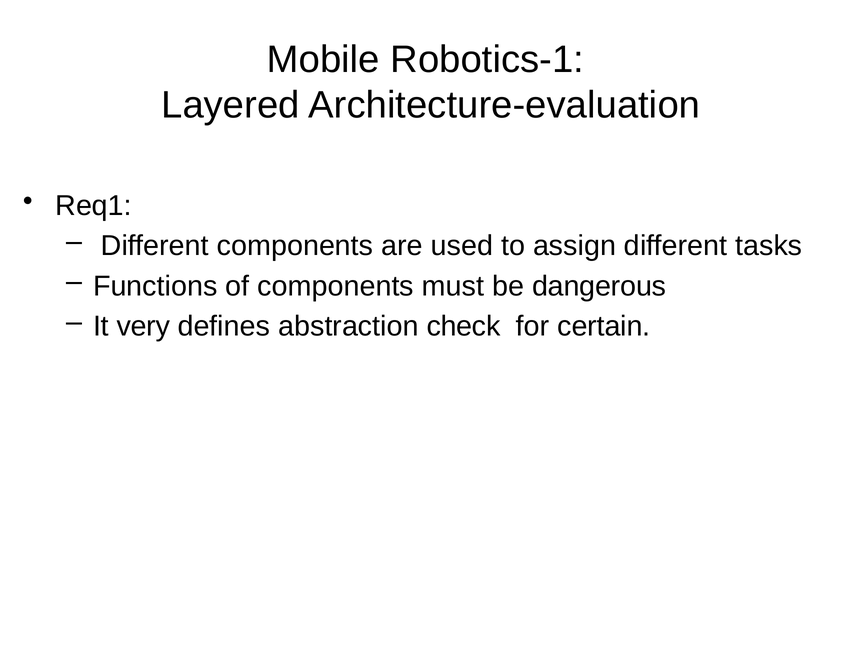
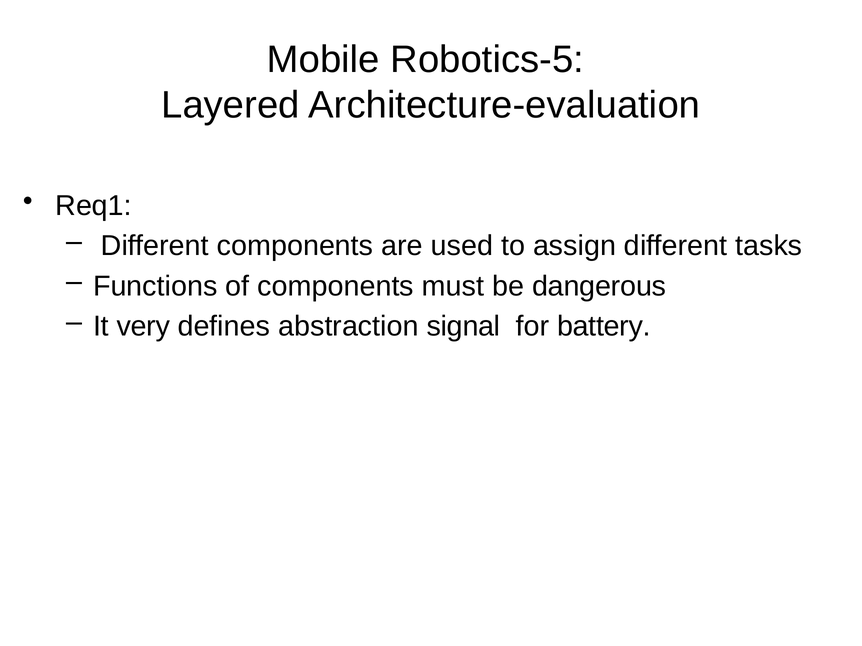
Robotics-1: Robotics-1 -> Robotics-5
check: check -> signal
certain: certain -> battery
